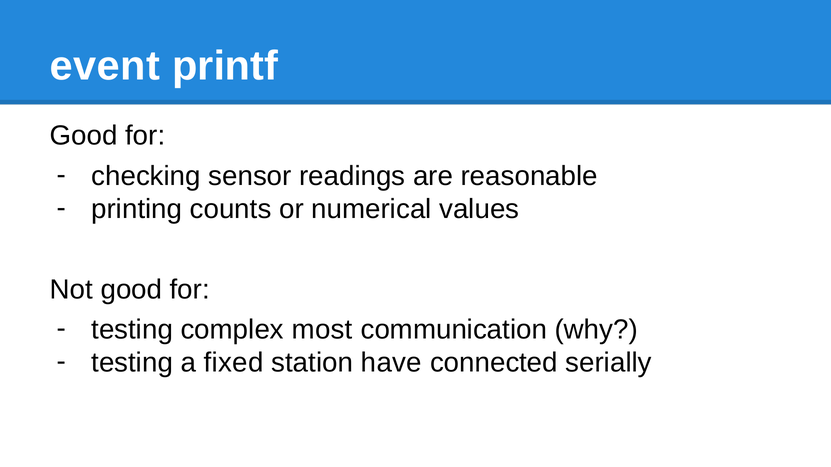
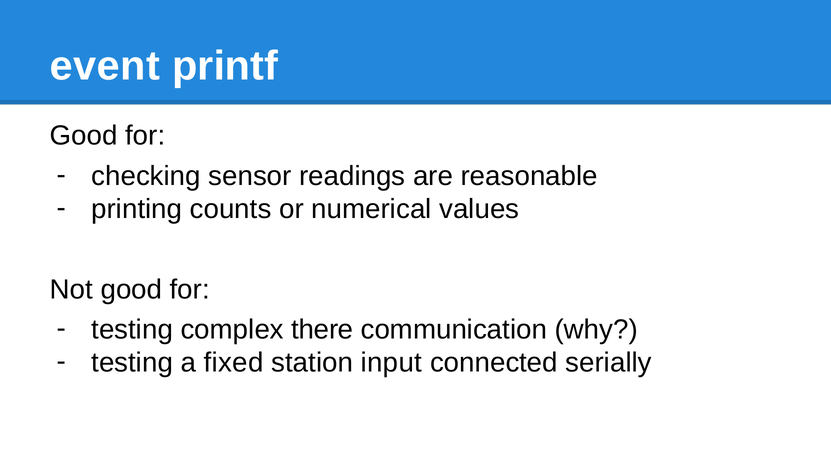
most: most -> there
have: have -> input
